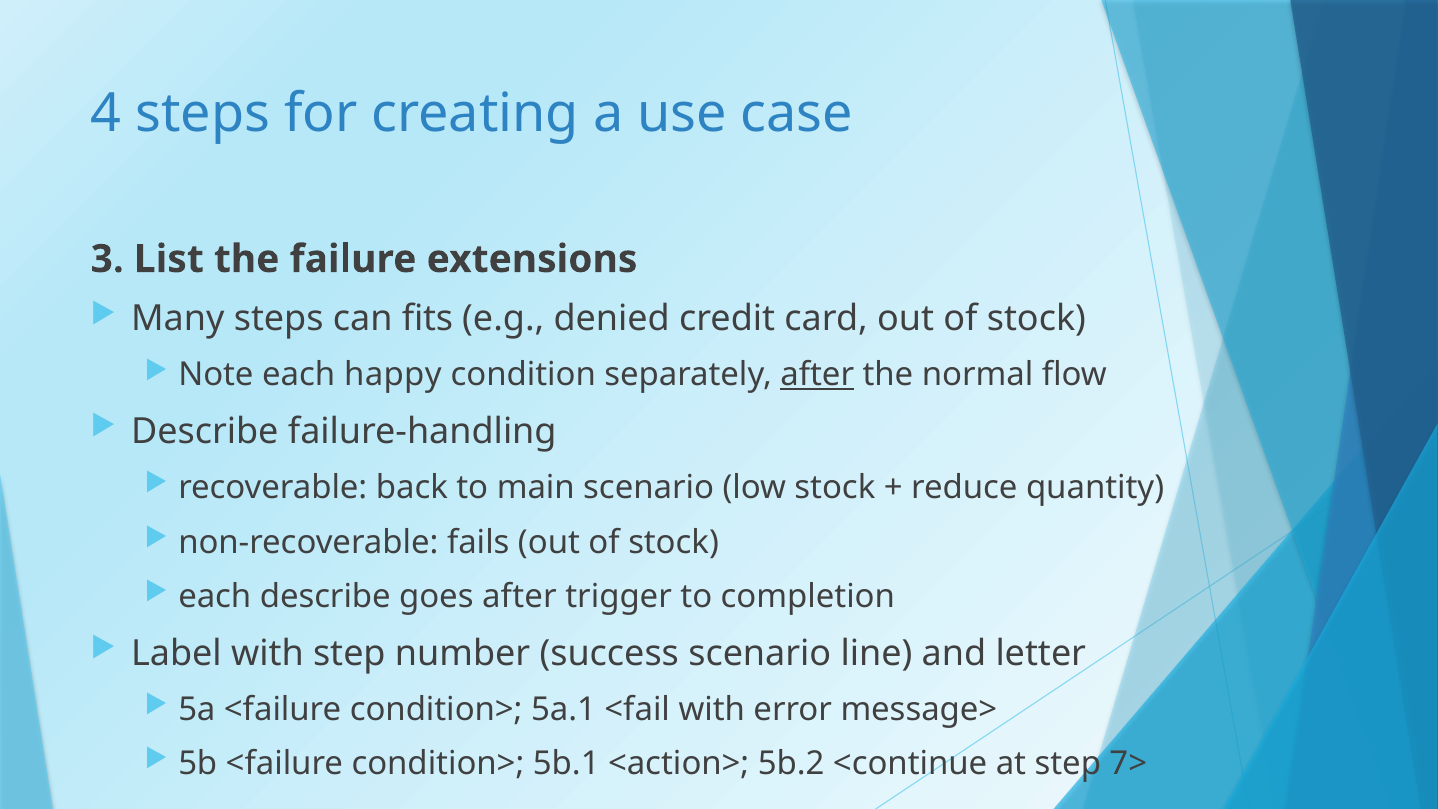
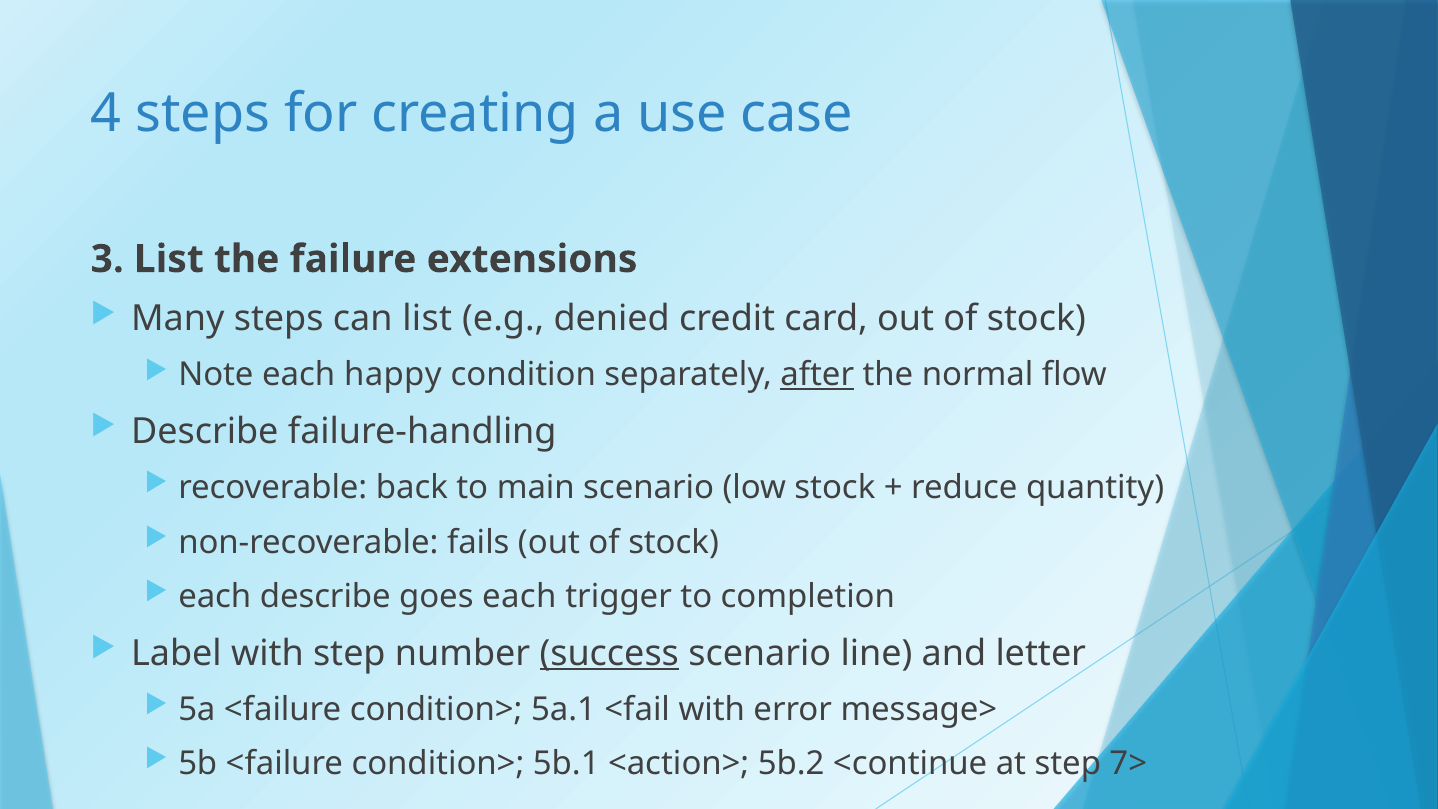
can fits: fits -> list
goes after: after -> each
success underline: none -> present
